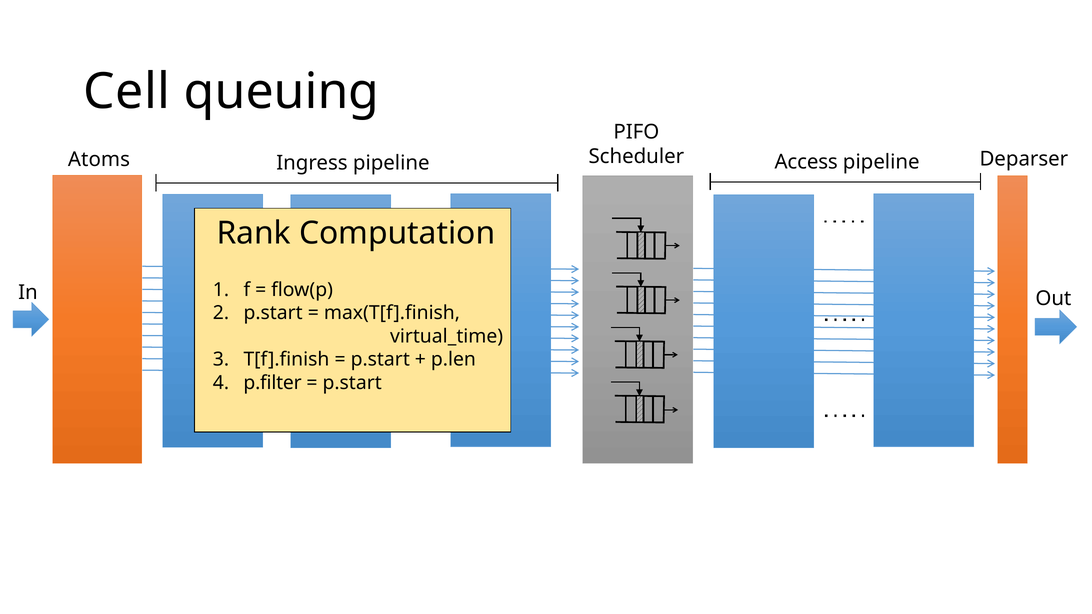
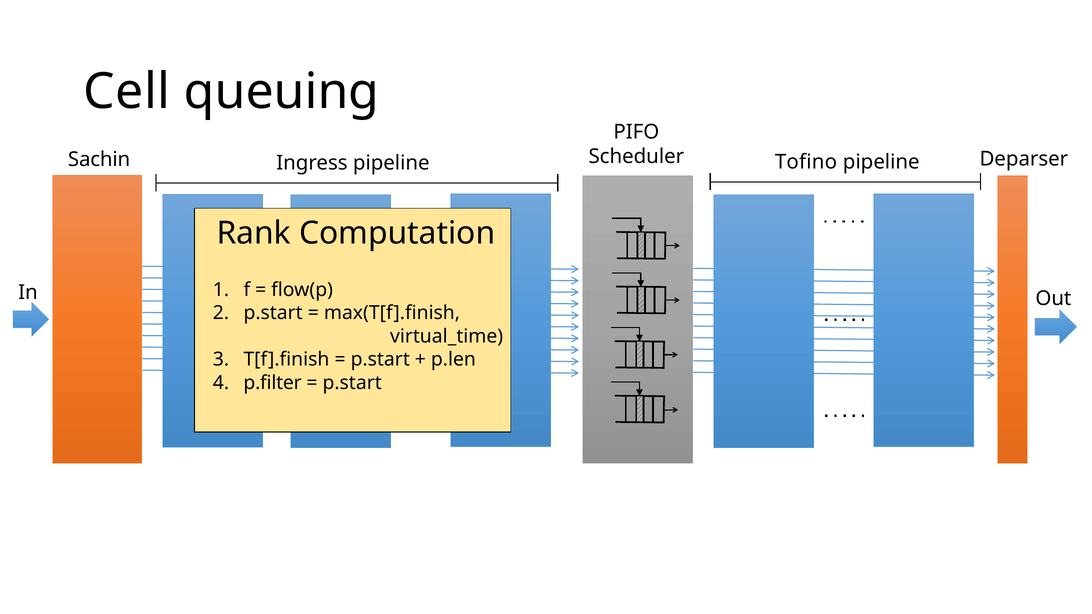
Atoms: Atoms -> Sachin
Access: Access -> Tofino
